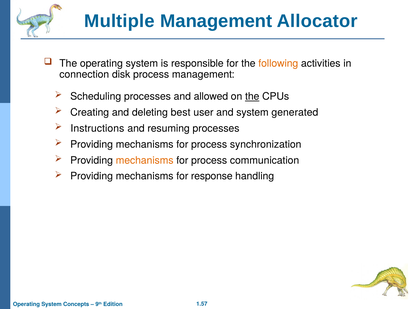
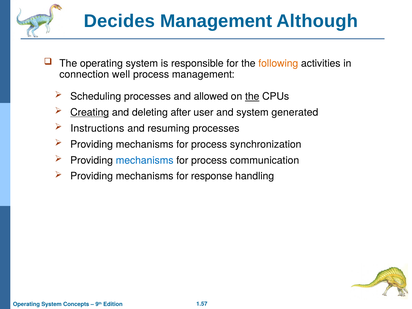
Multiple: Multiple -> Decides
Allocator: Allocator -> Although
disk: disk -> well
Creating underline: none -> present
best: best -> after
mechanisms at (145, 160) colour: orange -> blue
